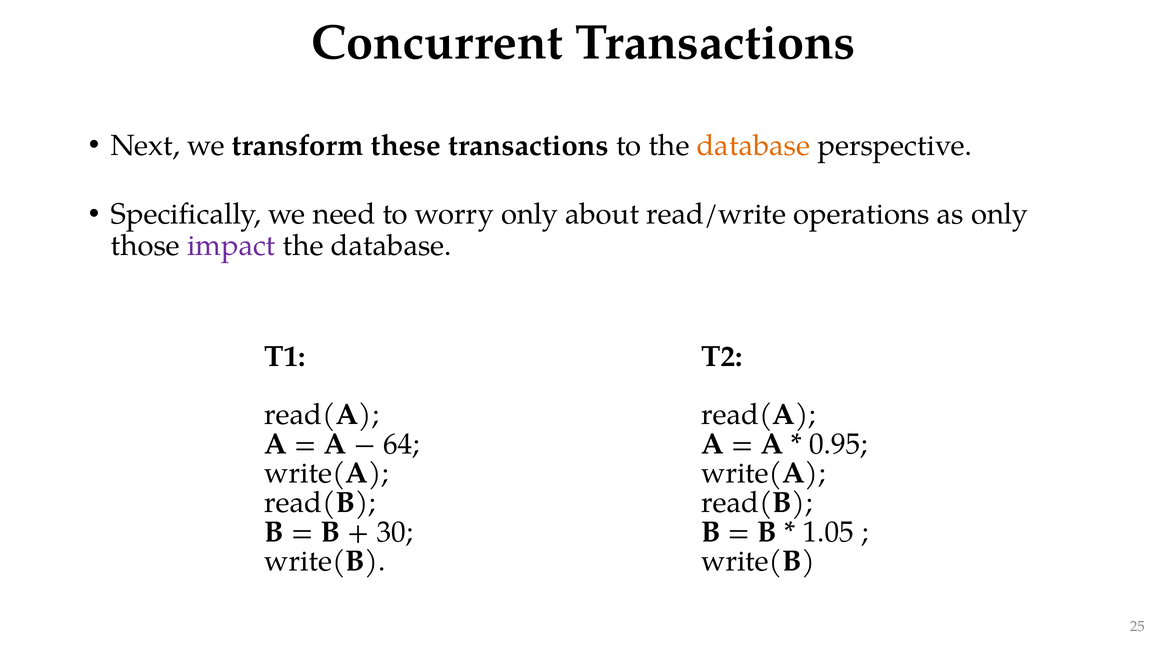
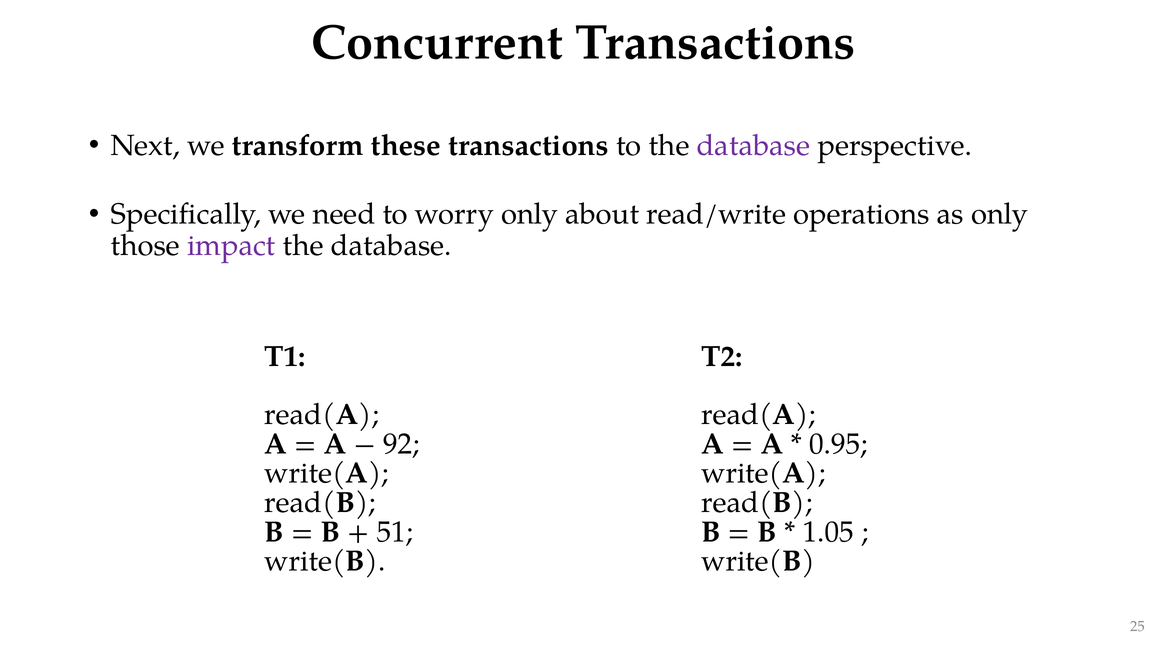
database at (753, 146) colour: orange -> purple
64: 64 -> 92
30: 30 -> 51
